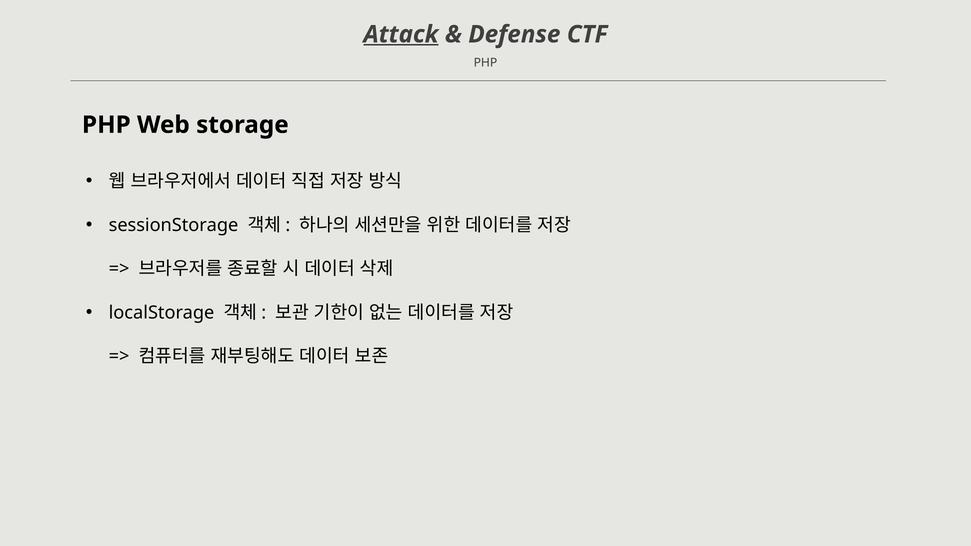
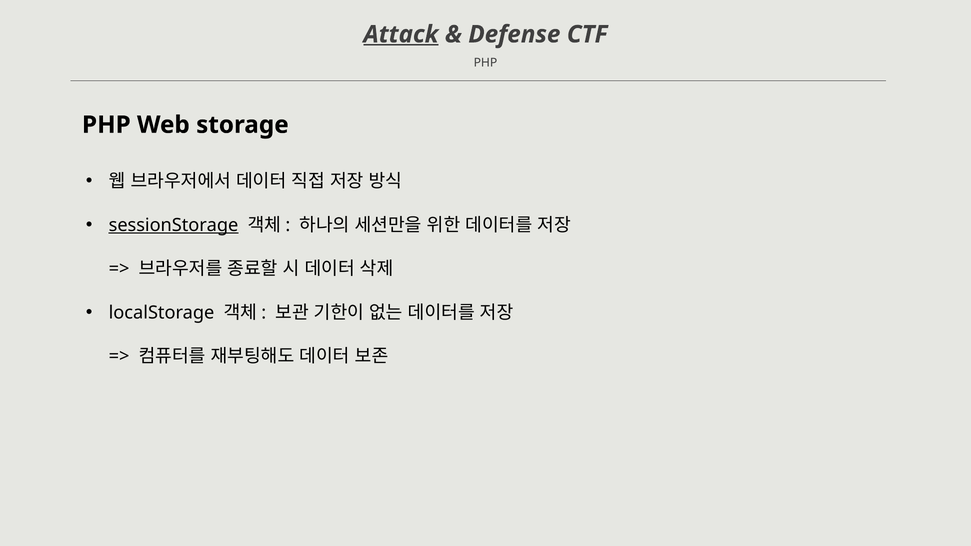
sessionStorage underline: none -> present
